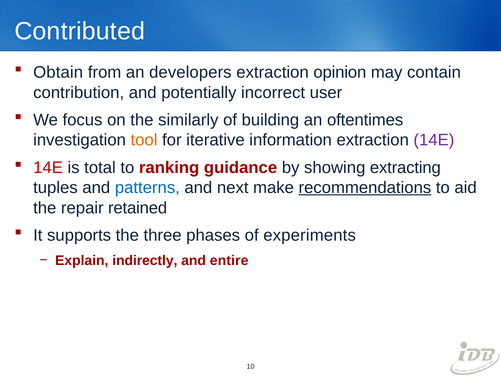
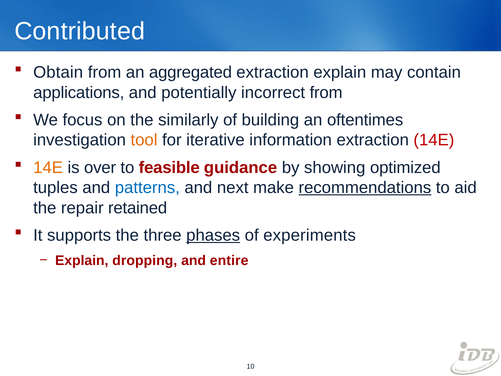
developers: developers -> aggregated
extraction opinion: opinion -> explain
contribution: contribution -> applications
incorrect user: user -> from
14E at (434, 140) colour: purple -> red
14E at (48, 168) colour: red -> orange
total: total -> over
ranking: ranking -> feasible
extracting: extracting -> optimized
phases underline: none -> present
indirectly: indirectly -> dropping
